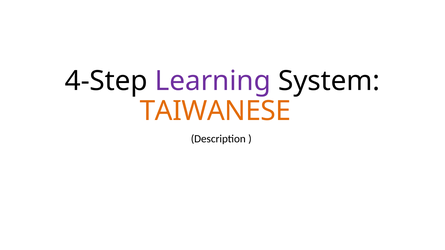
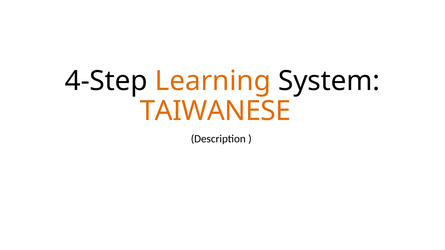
Learning colour: purple -> orange
